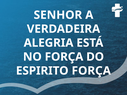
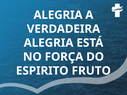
SENHOR at (58, 15): SENHOR -> ALEGRIA
ESPIRITO FORÇA: FORÇA -> FRUTO
